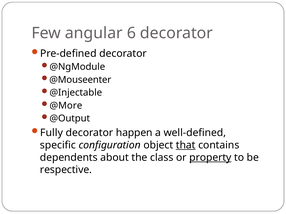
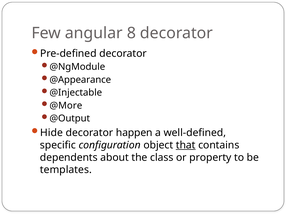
6: 6 -> 8
@Mouseenter: @Mouseenter -> @Appearance
Fully: Fully -> Hide
property underline: present -> none
respective: respective -> templates
